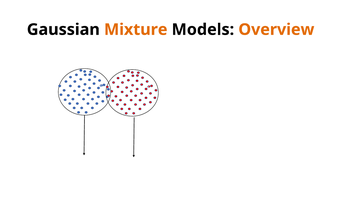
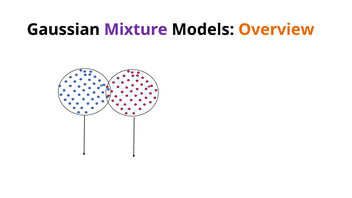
Mixture colour: orange -> purple
